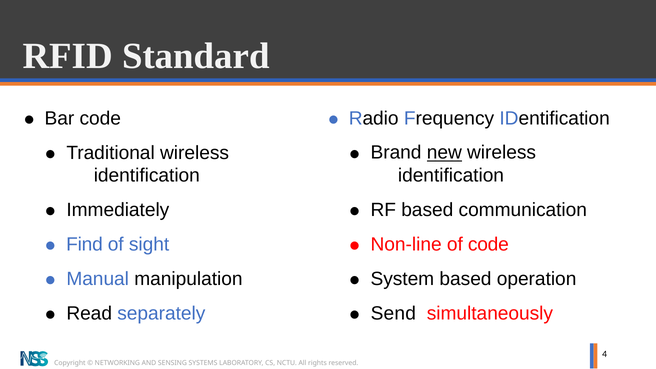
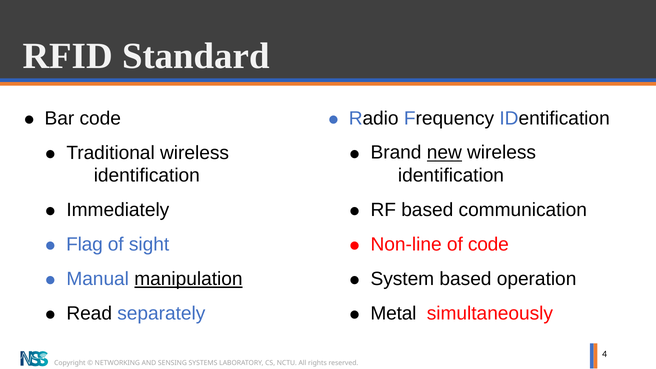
Find: Find -> Flag
manipulation underline: none -> present
Send: Send -> Metal
